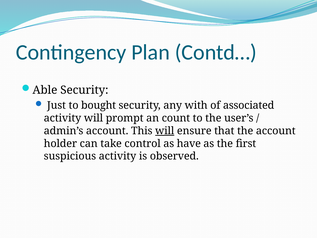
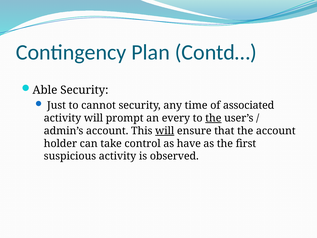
bought: bought -> cannot
with: with -> time
count: count -> every
the at (213, 118) underline: none -> present
